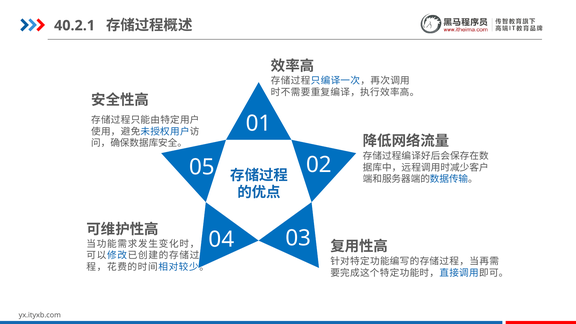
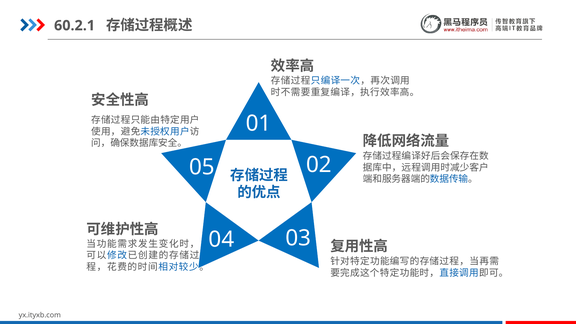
40.2.1: 40.2.1 -> 60.2.1
